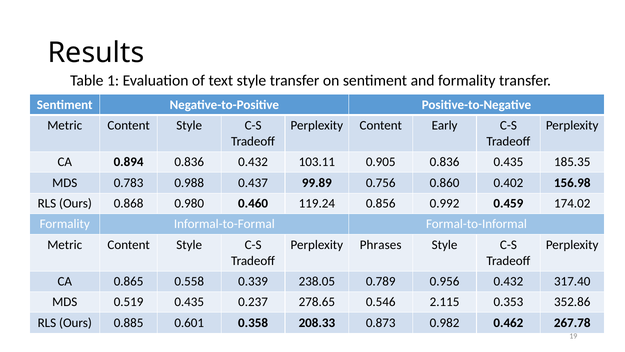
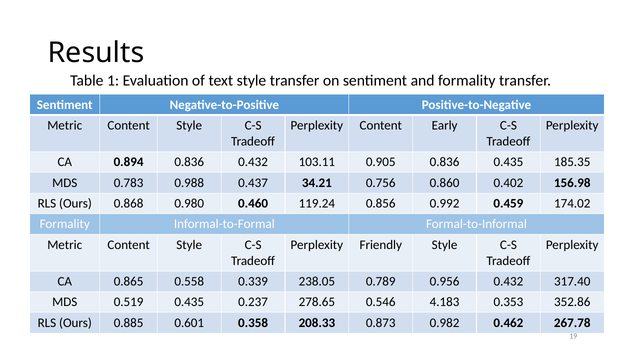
99.89: 99.89 -> 34.21
Phrases: Phrases -> Friendly
2.115: 2.115 -> 4.183
